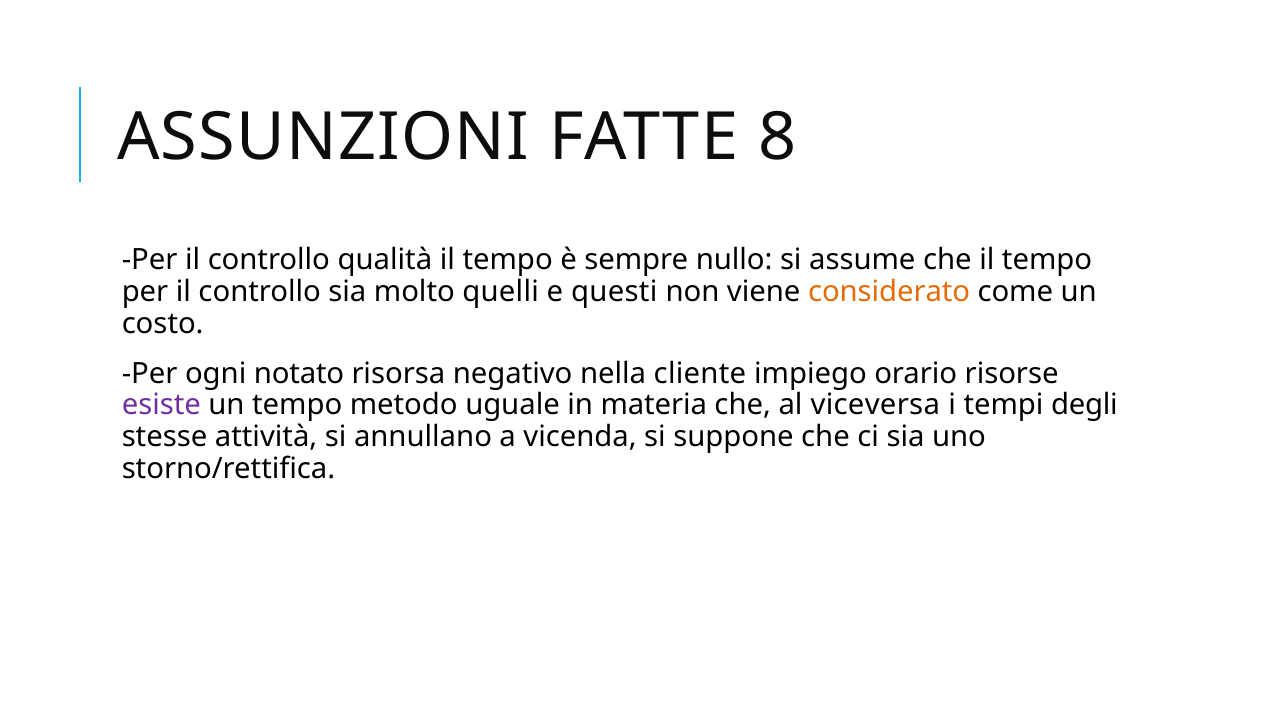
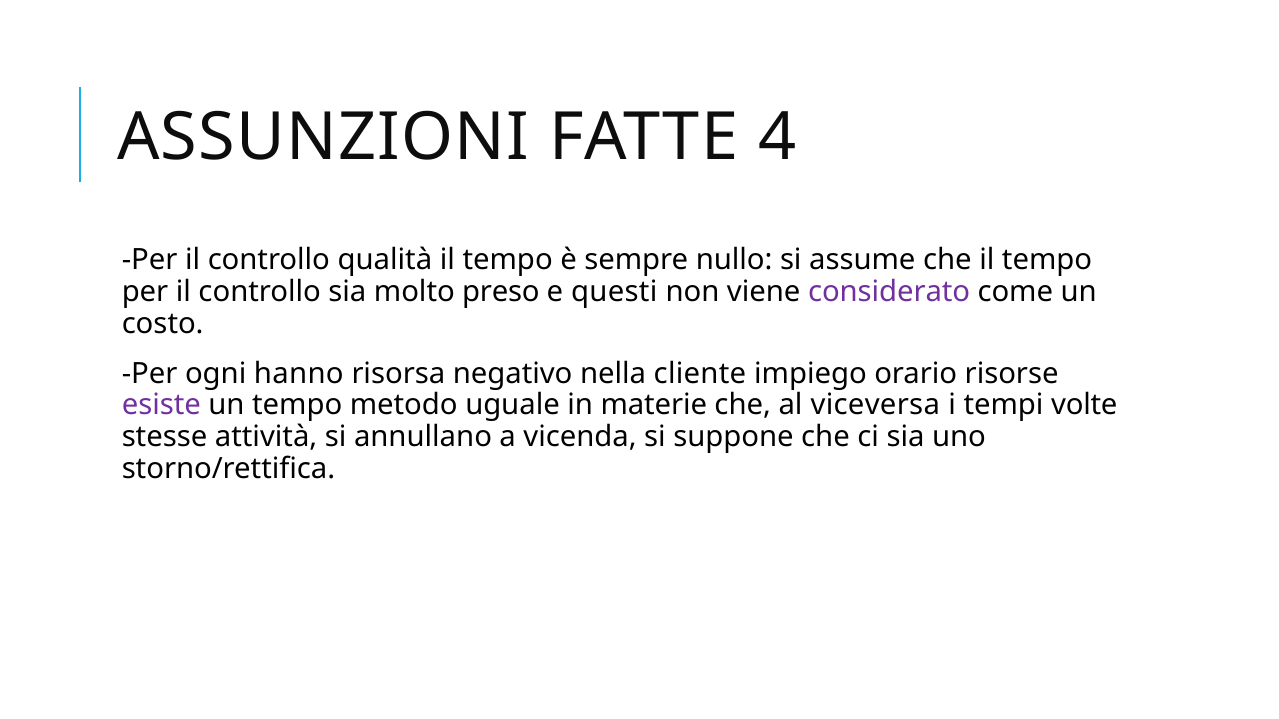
8: 8 -> 4
quelli: quelli -> preso
considerato colour: orange -> purple
notato: notato -> hanno
materia: materia -> materie
degli: degli -> volte
